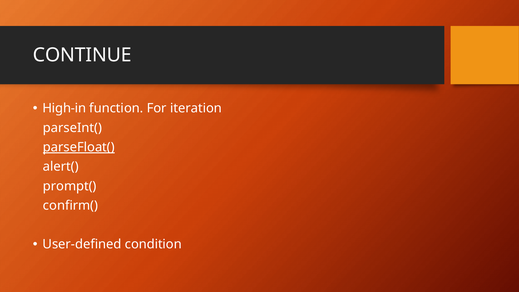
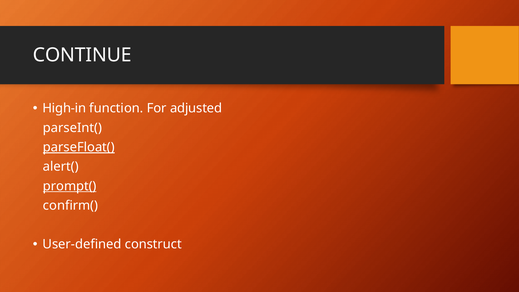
iteration: iteration -> adjusted
prompt( underline: none -> present
condition: condition -> construct
